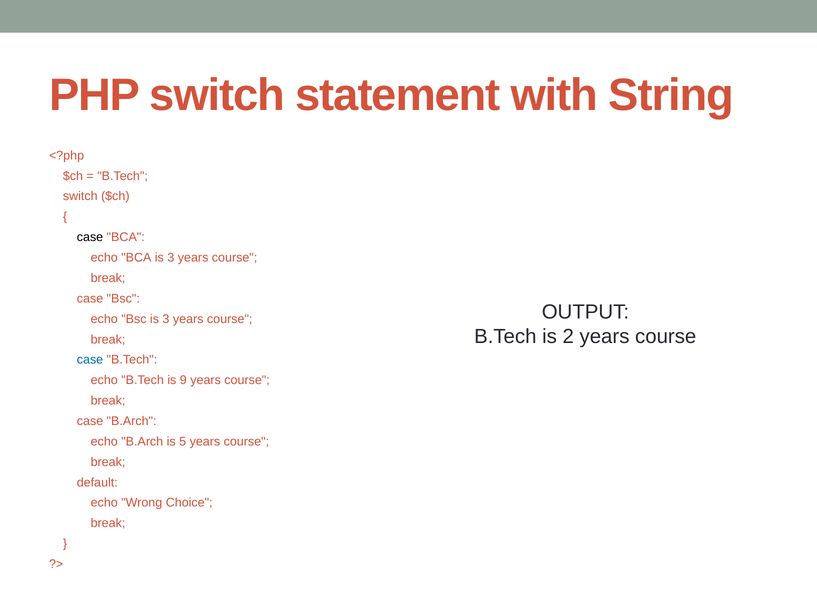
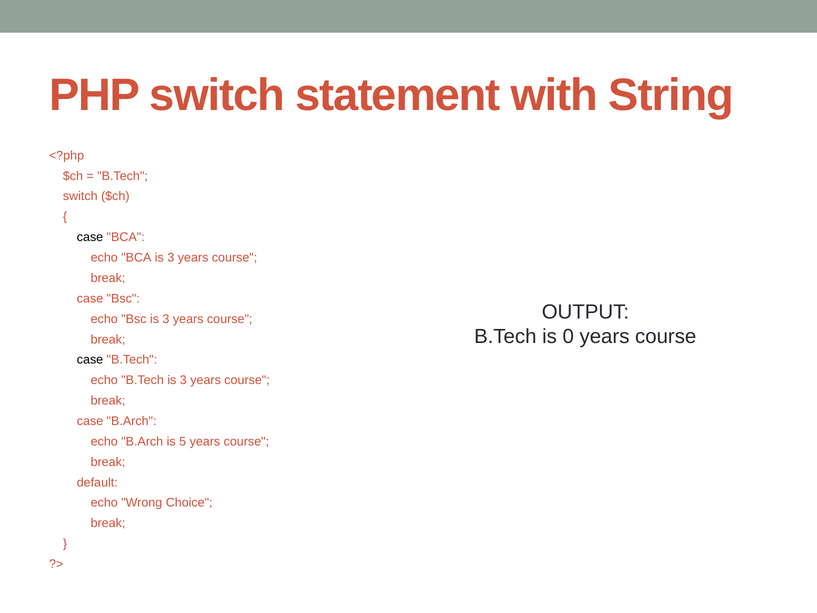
2: 2 -> 0
case at (90, 360) colour: blue -> black
B.Tech is 9: 9 -> 3
